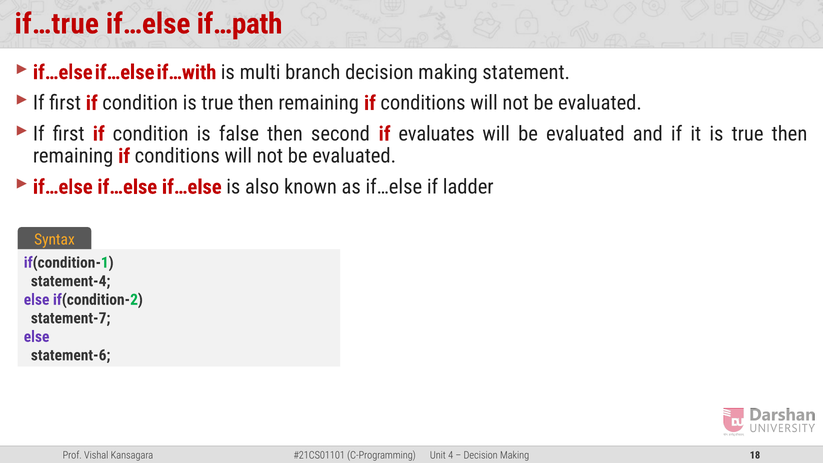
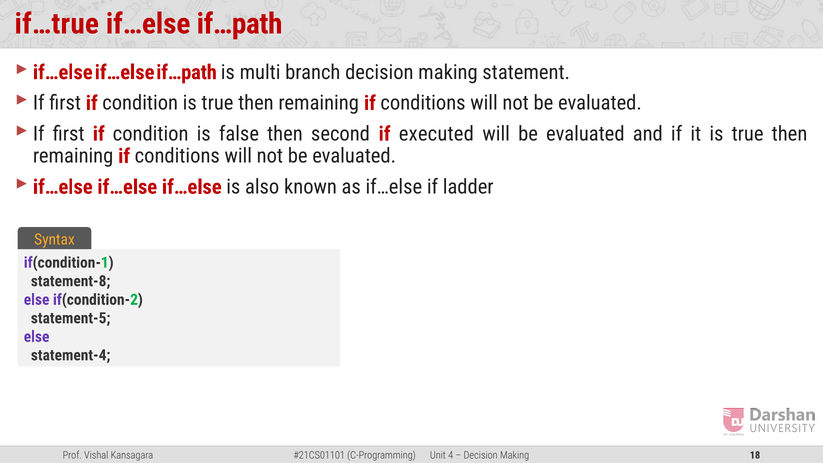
if…else if…else if…with: if…with -> if…path
evaluates: evaluates -> executed
statement-4: statement-4 -> statement-8
statement-7: statement-7 -> statement-5
statement-6: statement-6 -> statement-4
